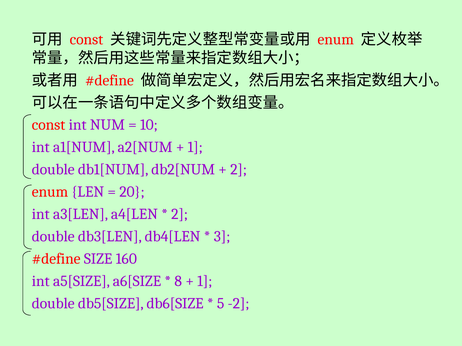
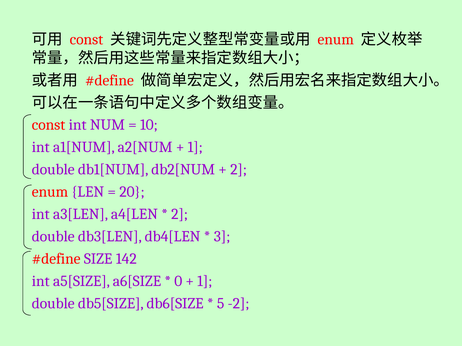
160: 160 -> 142
8: 8 -> 0
